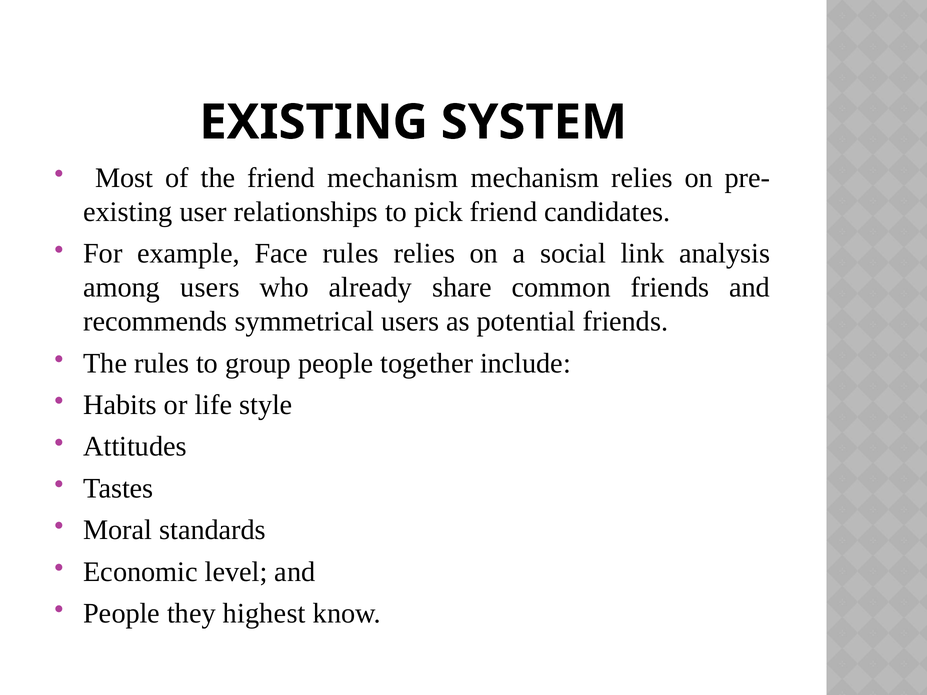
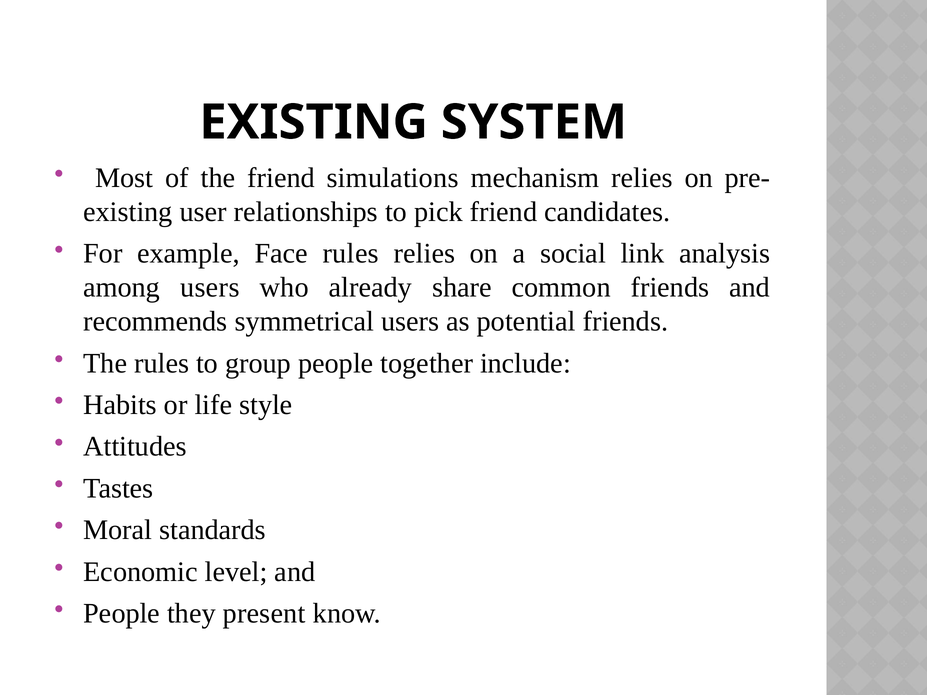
friend mechanism: mechanism -> simulations
highest: highest -> present
